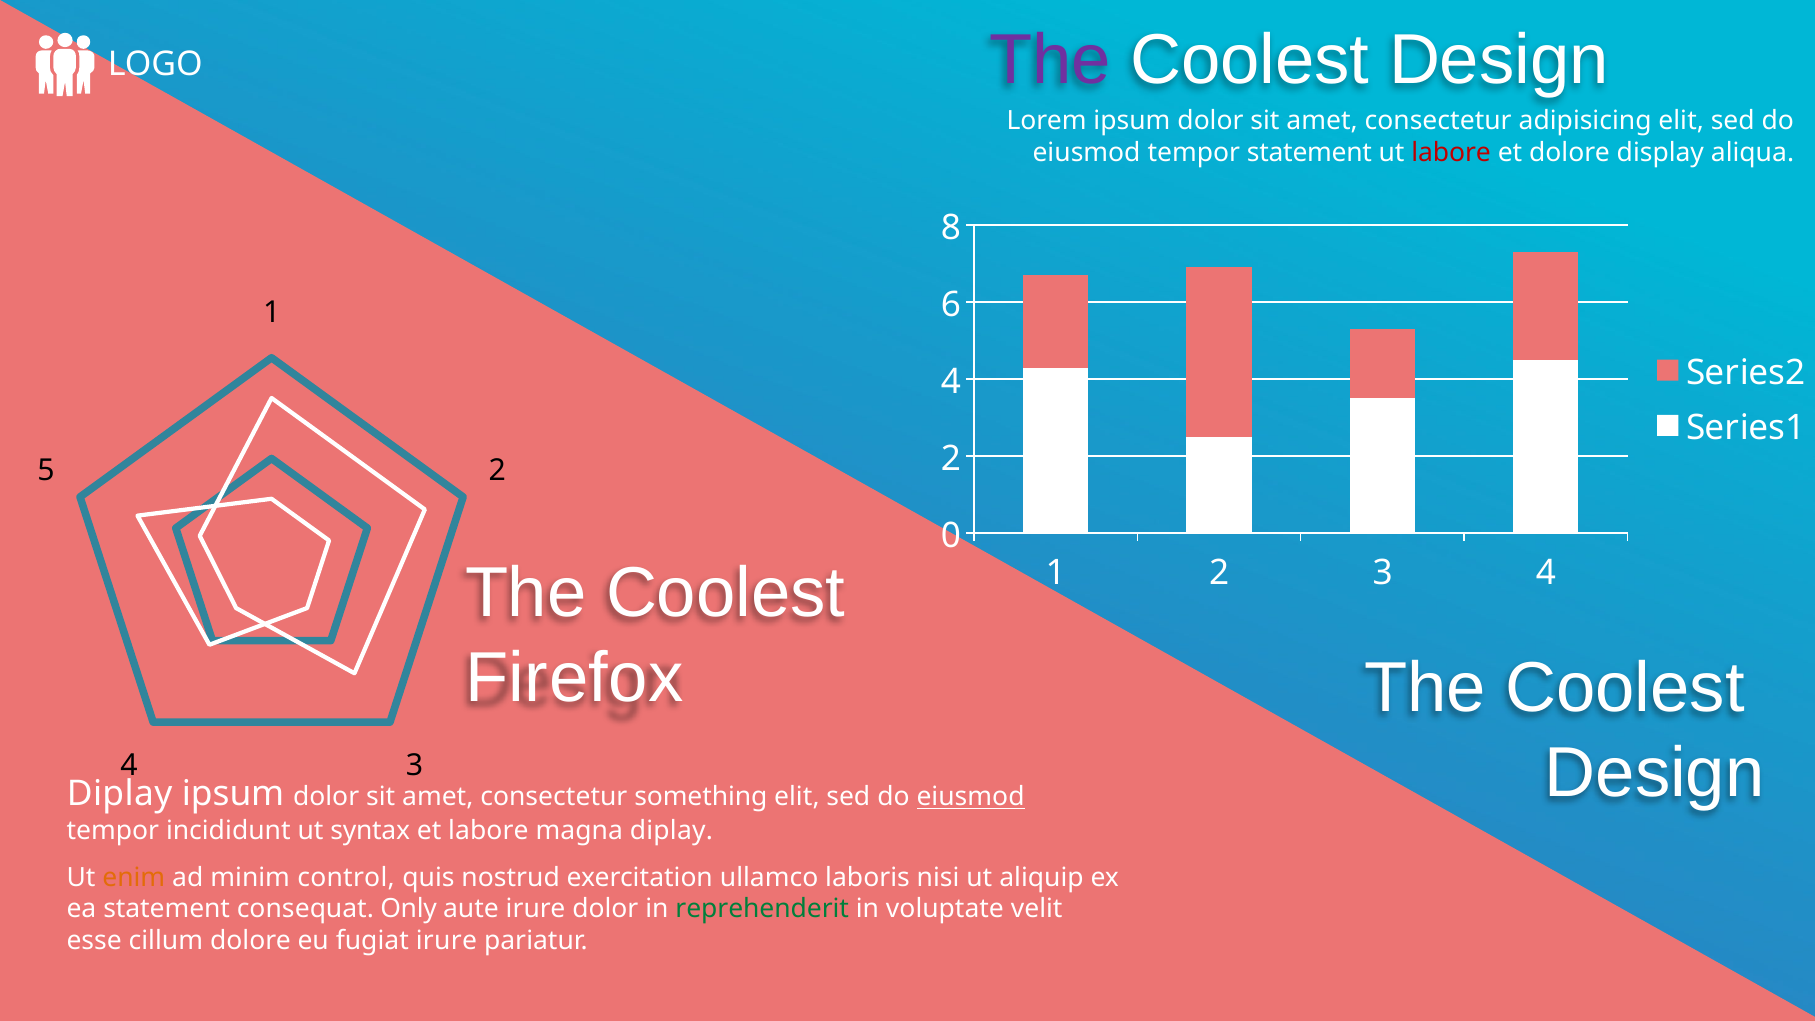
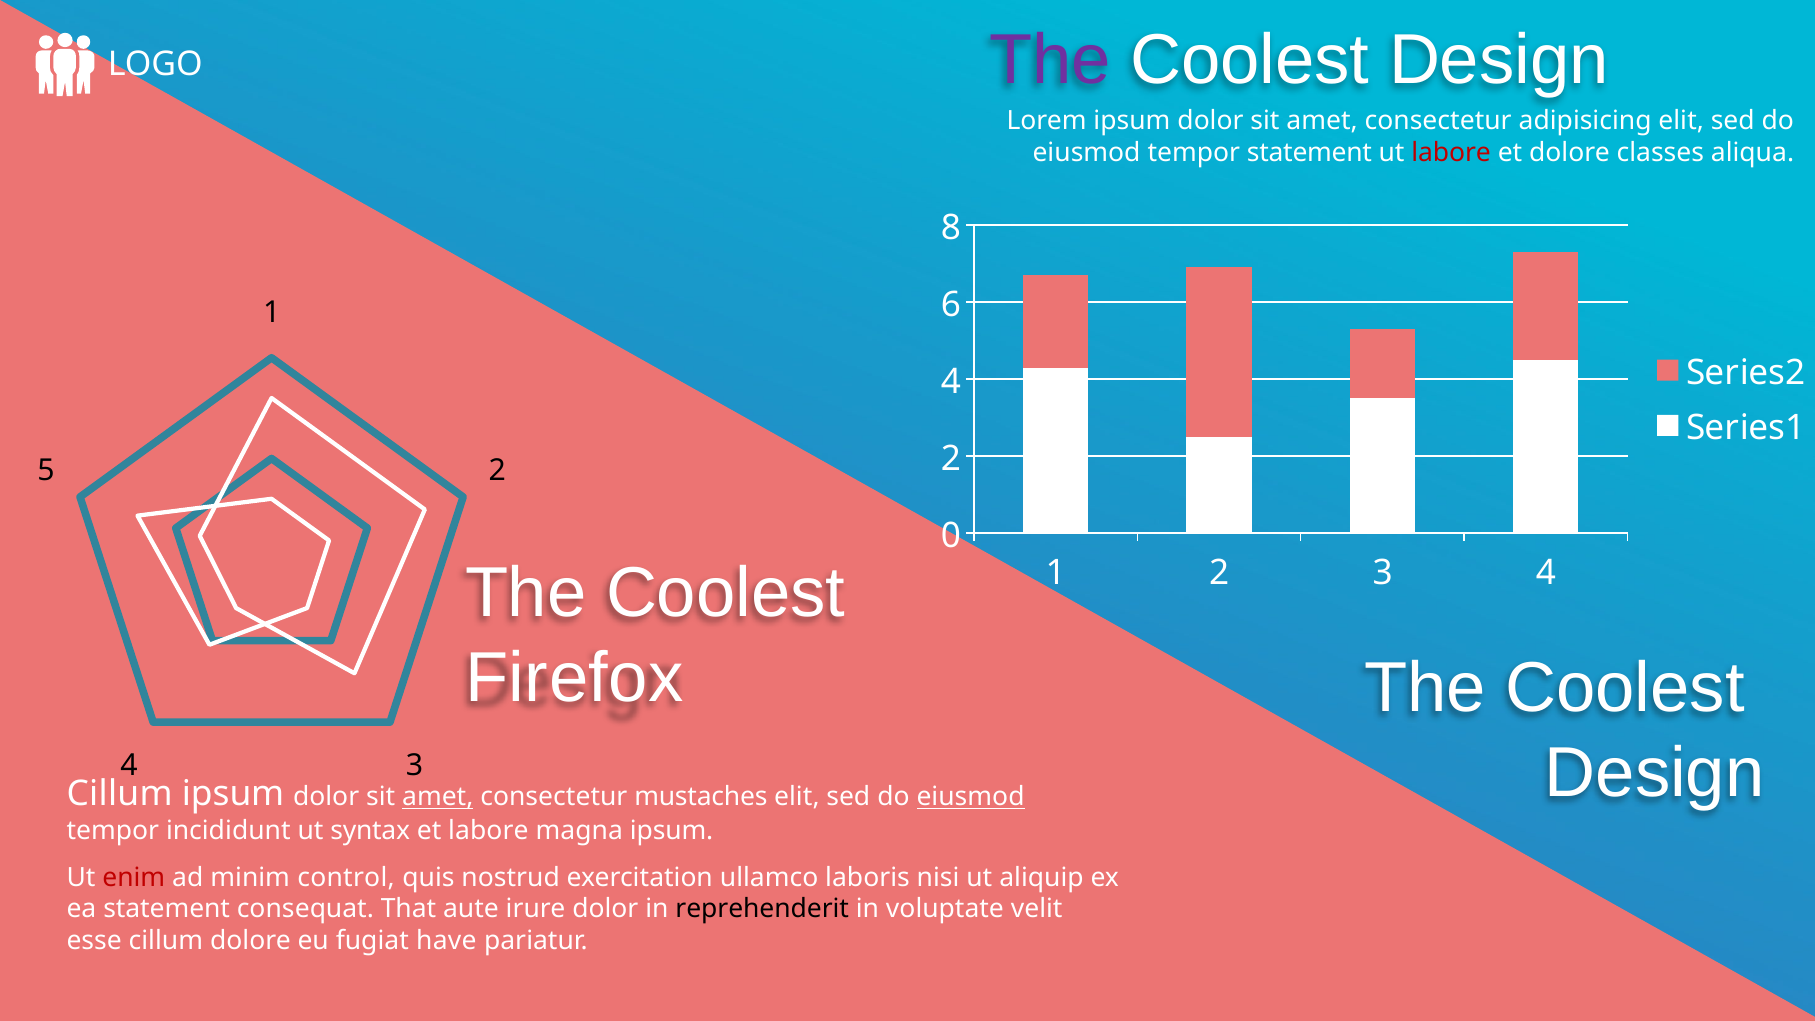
display: display -> classes
Diplay at (120, 794): Diplay -> Cillum
amet at (438, 797) underline: none -> present
something: something -> mustaches
magna diplay: diplay -> ipsum
enim colour: orange -> red
Only: Only -> That
reprehenderit colour: green -> black
fugiat irure: irure -> have
